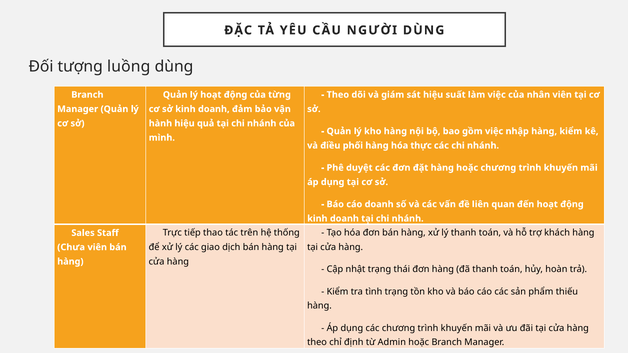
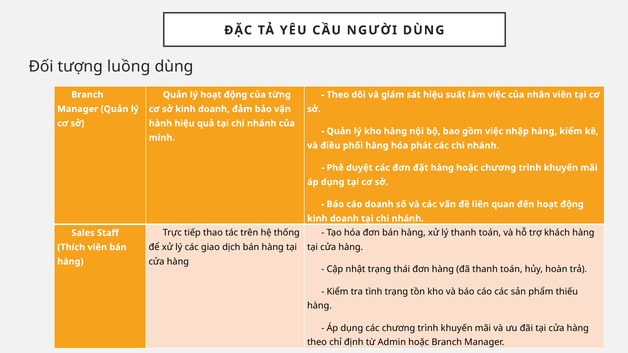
thực: thực -> phát
Chưa: Chưa -> Thích
